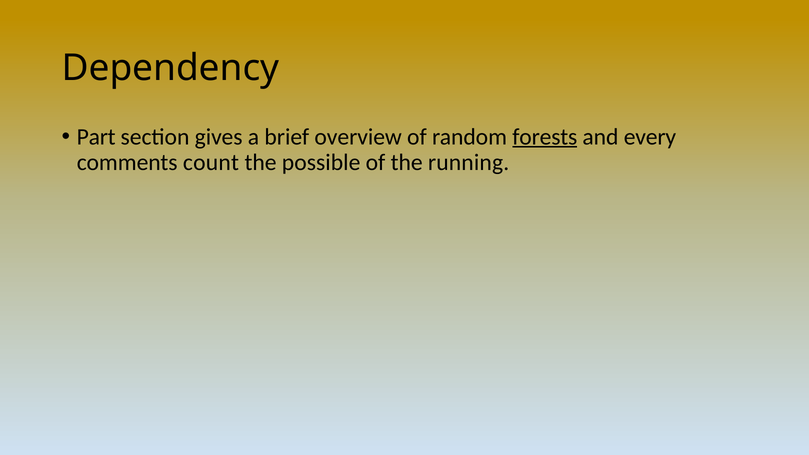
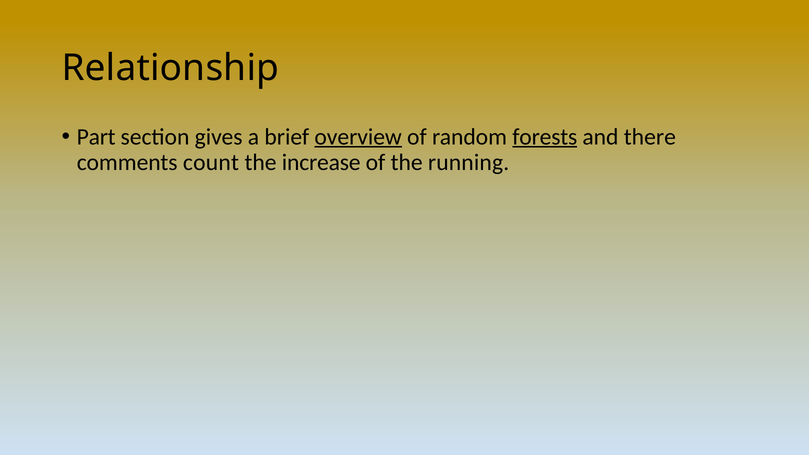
Dependency: Dependency -> Relationship
overview underline: none -> present
every: every -> there
possible: possible -> increase
